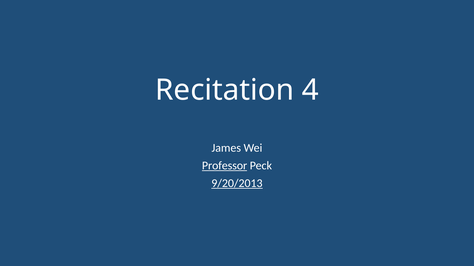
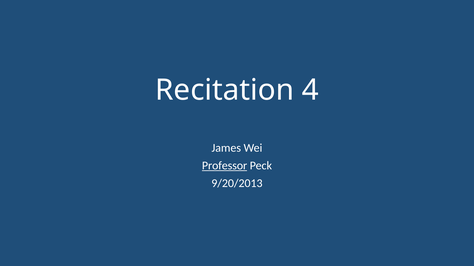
9/20/2013 underline: present -> none
